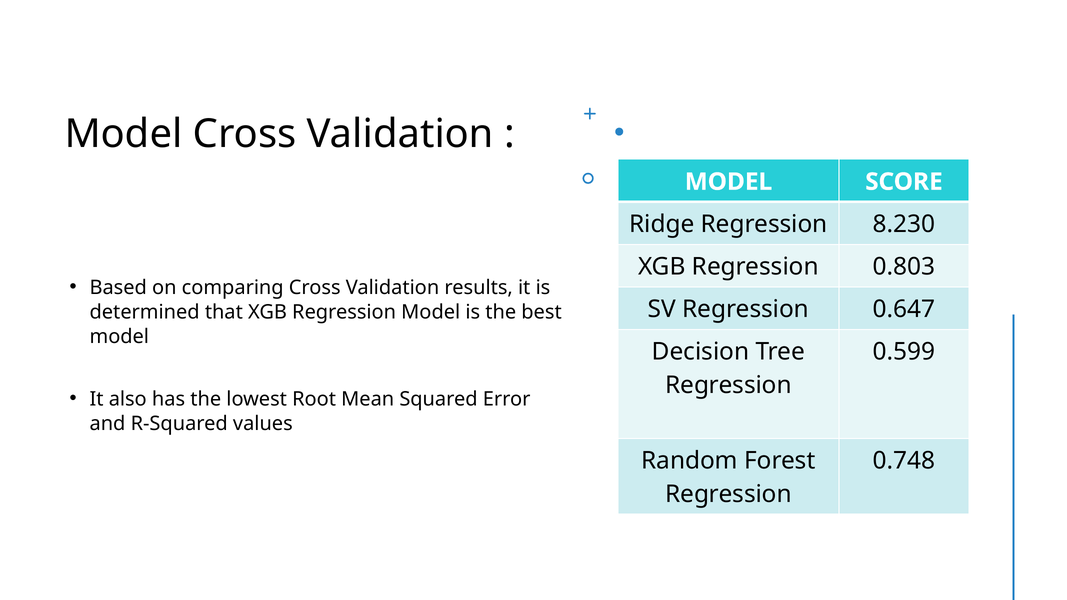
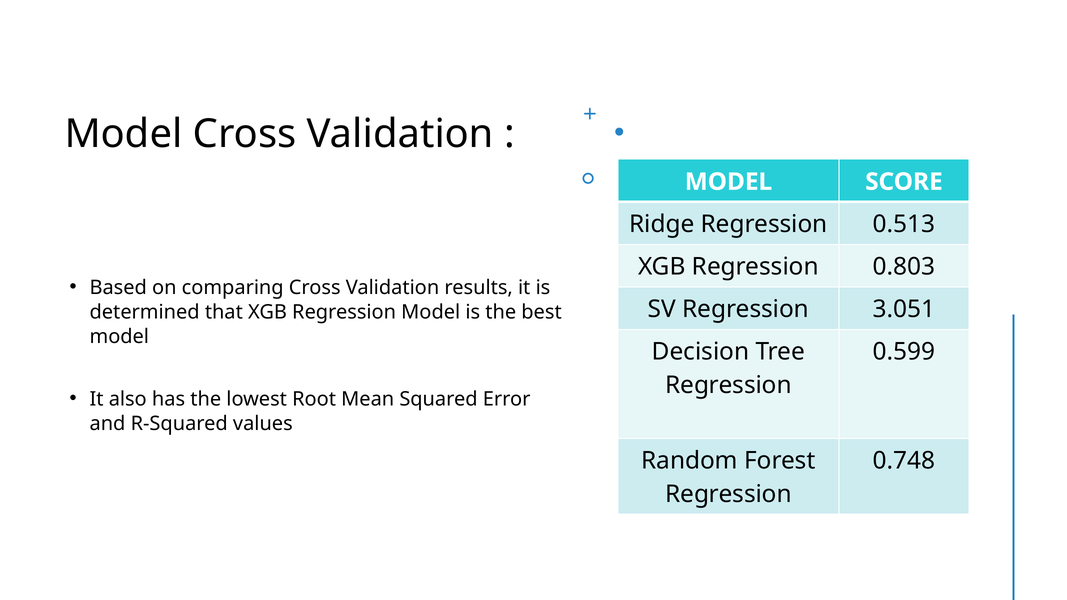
8.230: 8.230 -> 0.513
0.647: 0.647 -> 3.051
